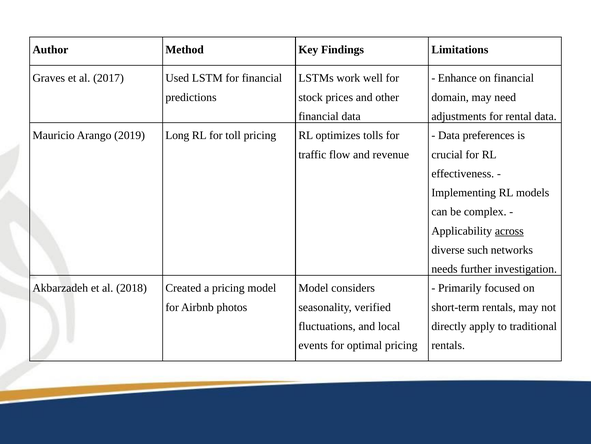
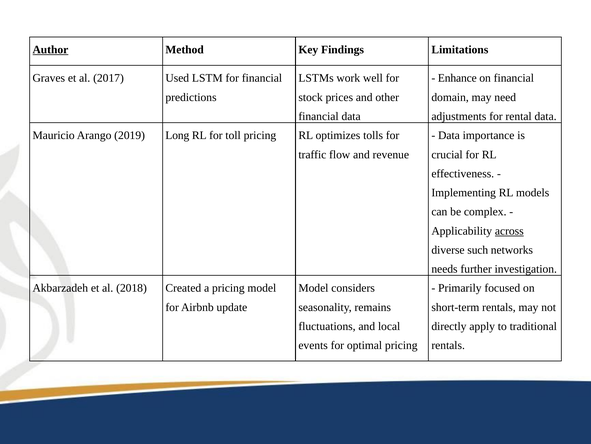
Author underline: none -> present
preferences: preferences -> importance
photos: photos -> update
verified: verified -> remains
